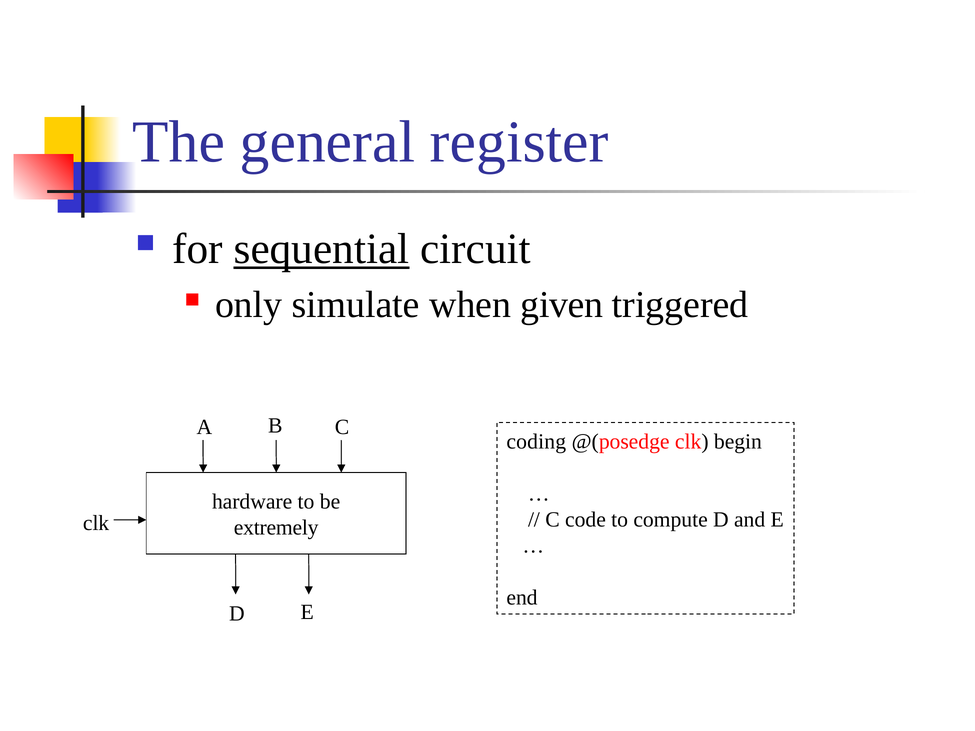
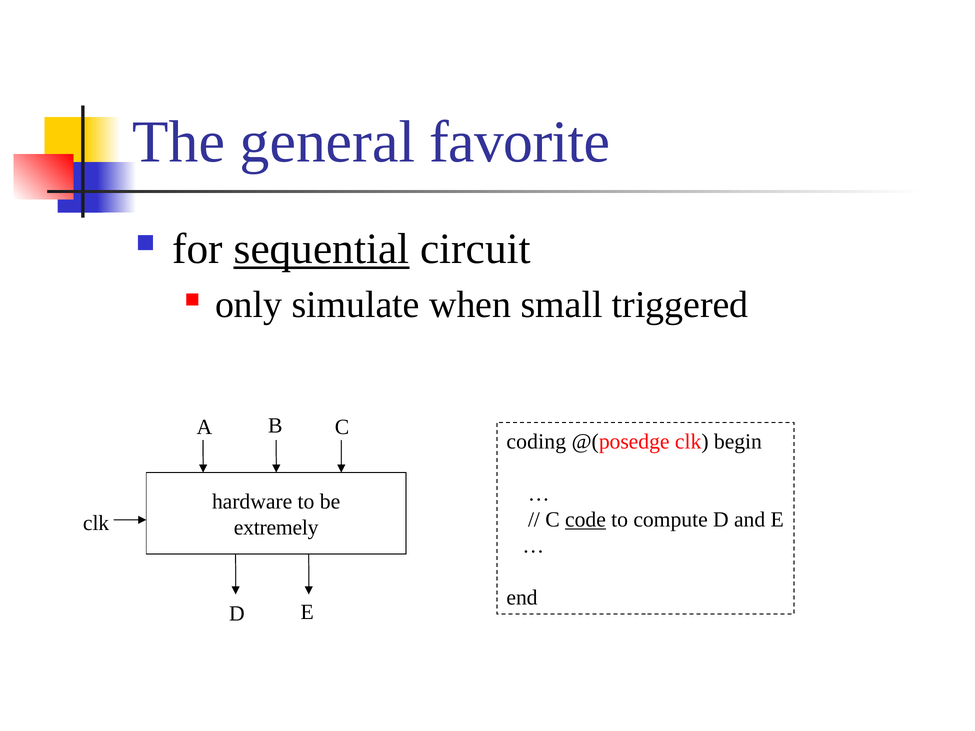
register: register -> favorite
given: given -> small
code underline: none -> present
